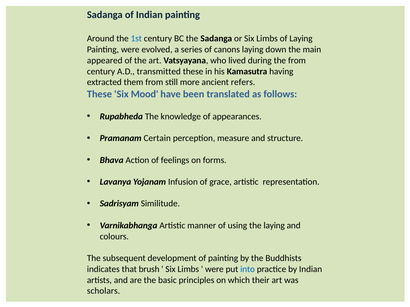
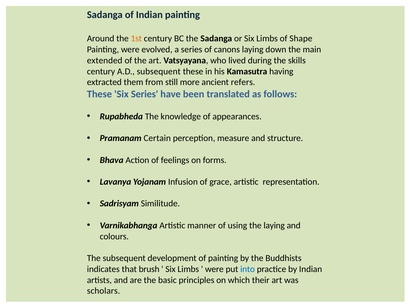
1st colour: blue -> orange
of Laying: Laying -> Shape
appeared: appeared -> extended
the from: from -> skills
A.D transmitted: transmitted -> subsequent
Six Mood: Mood -> Series
